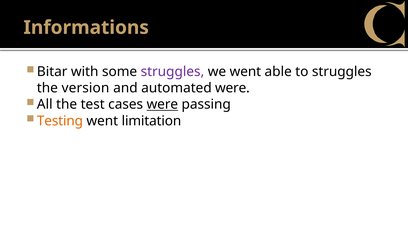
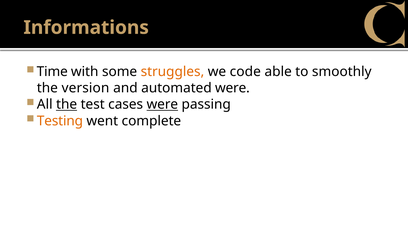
Bitar: Bitar -> Time
struggles at (172, 72) colour: purple -> orange
we went: went -> code
to struggles: struggles -> smoothly
the at (67, 104) underline: none -> present
limitation: limitation -> complete
